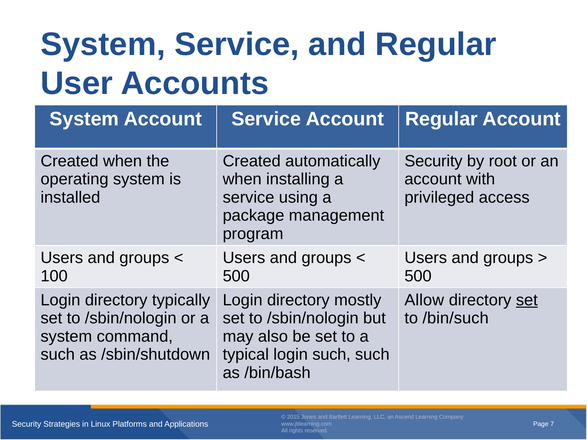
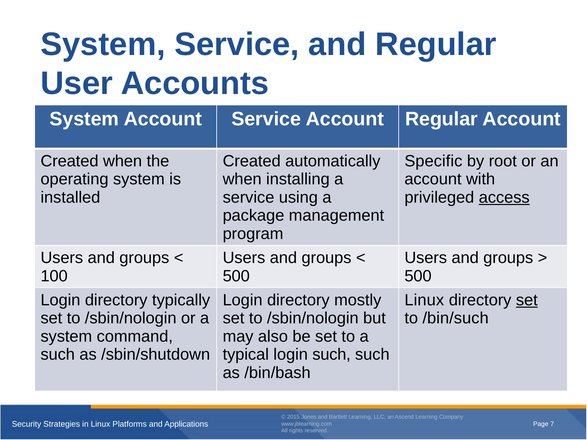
Security at (434, 161): Security -> Specific
access underline: none -> present
Allow at (424, 300): Allow -> Linux
